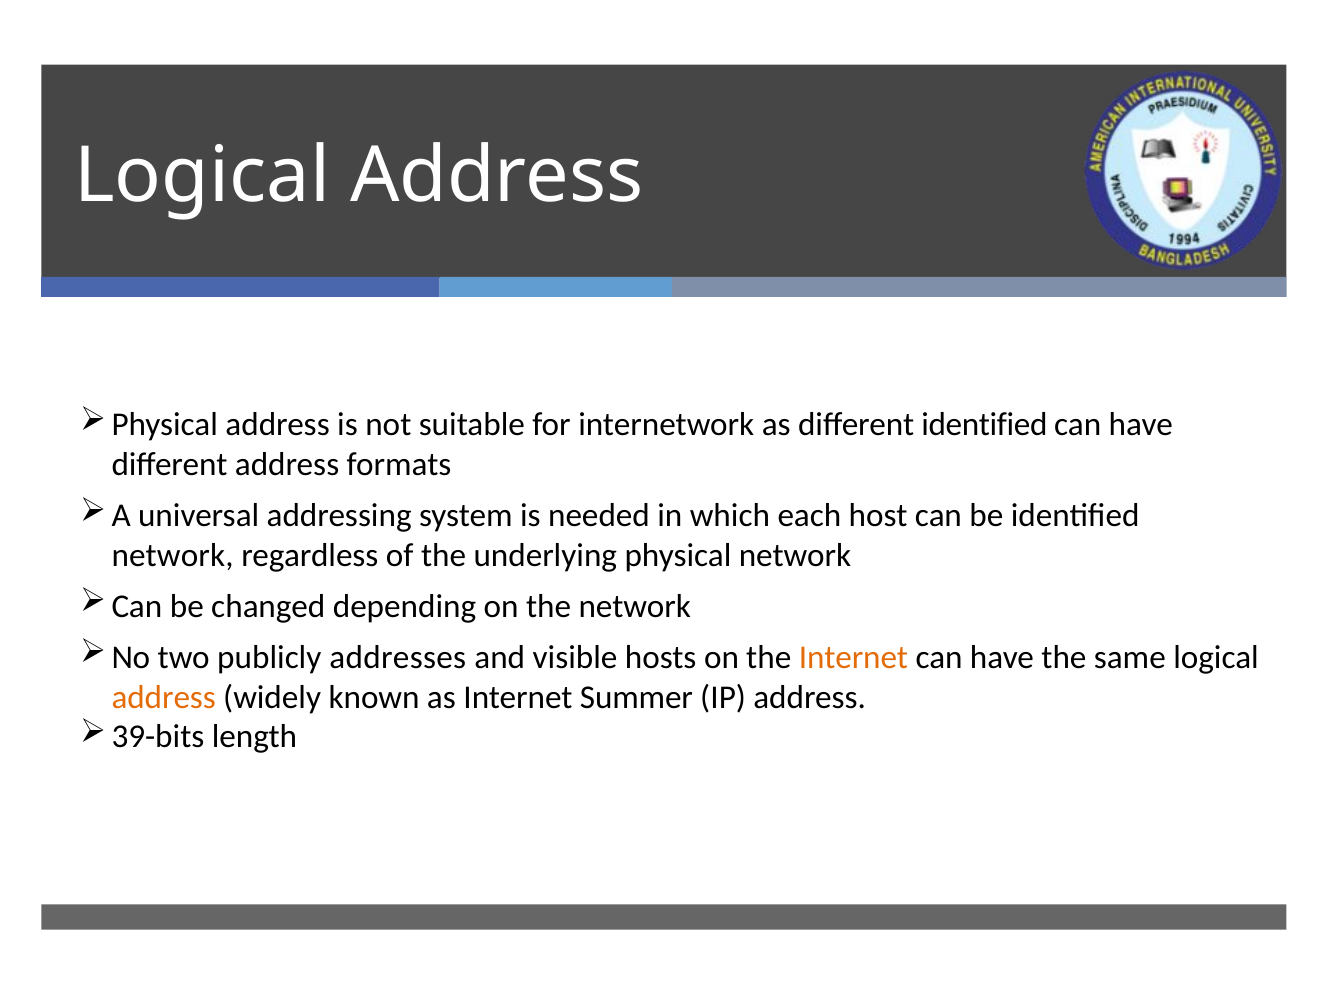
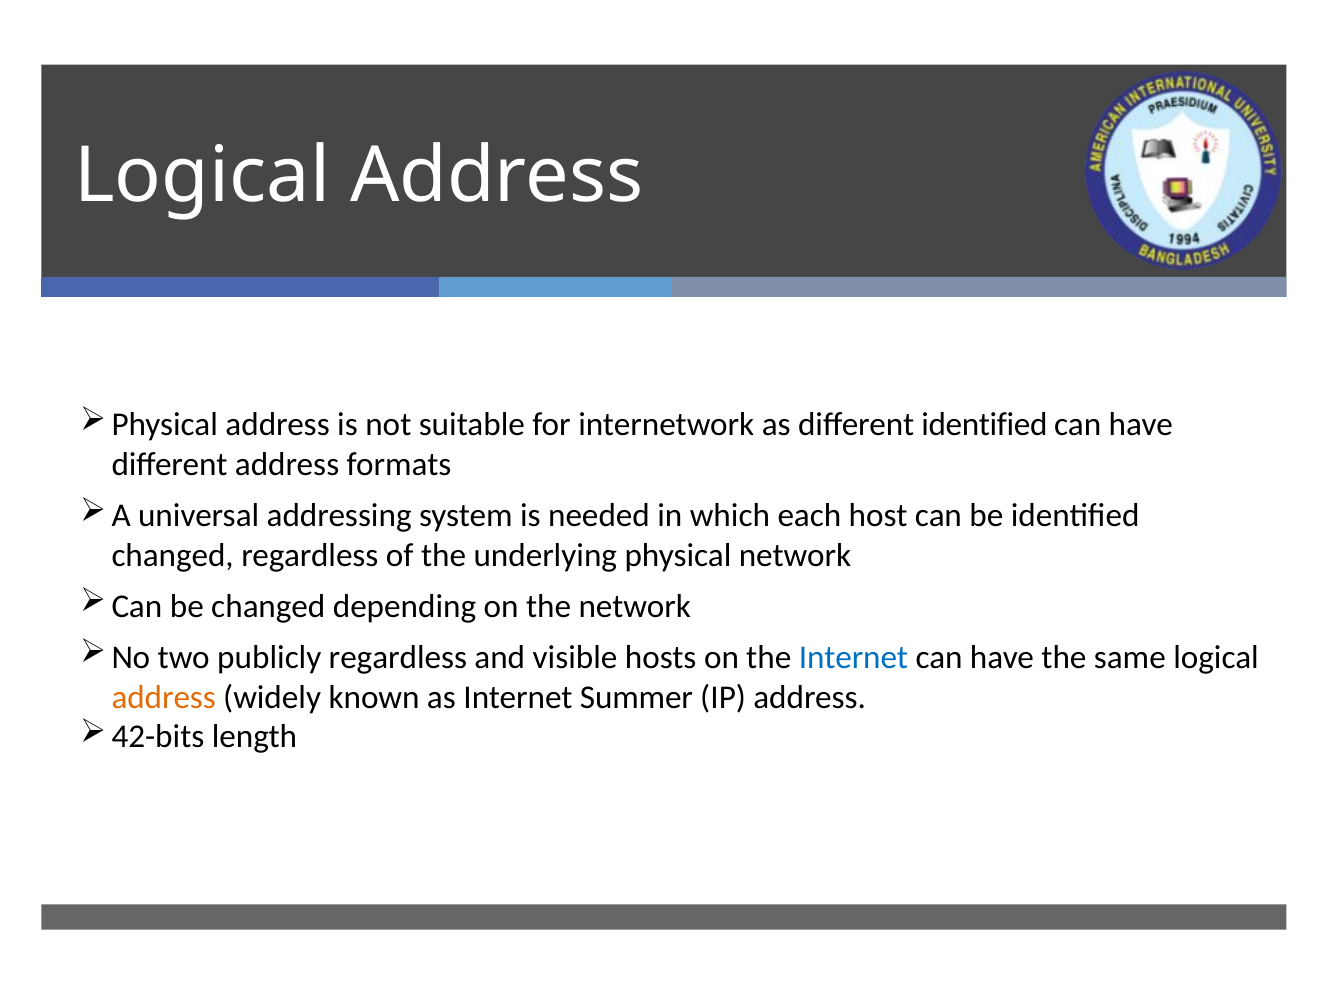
network at (173, 555): network -> changed
publicly addresses: addresses -> regardless
Internet at (853, 657) colour: orange -> blue
39-bits: 39-bits -> 42-bits
